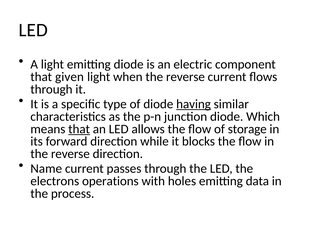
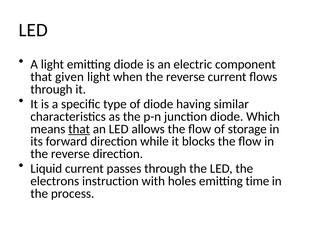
having underline: present -> none
Name: Name -> Liquid
operations: operations -> instruction
data: data -> time
